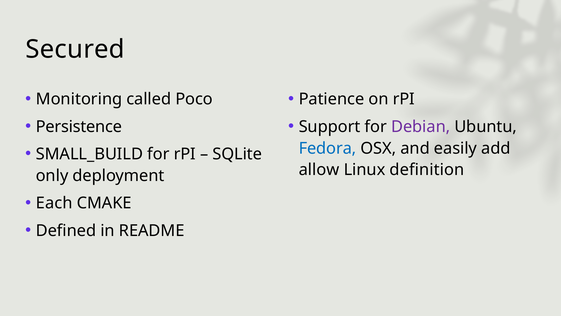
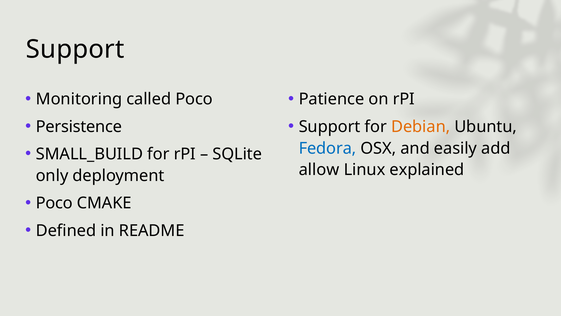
Secured at (75, 49): Secured -> Support
Debian colour: purple -> orange
definition: definition -> explained
Each at (54, 203): Each -> Poco
